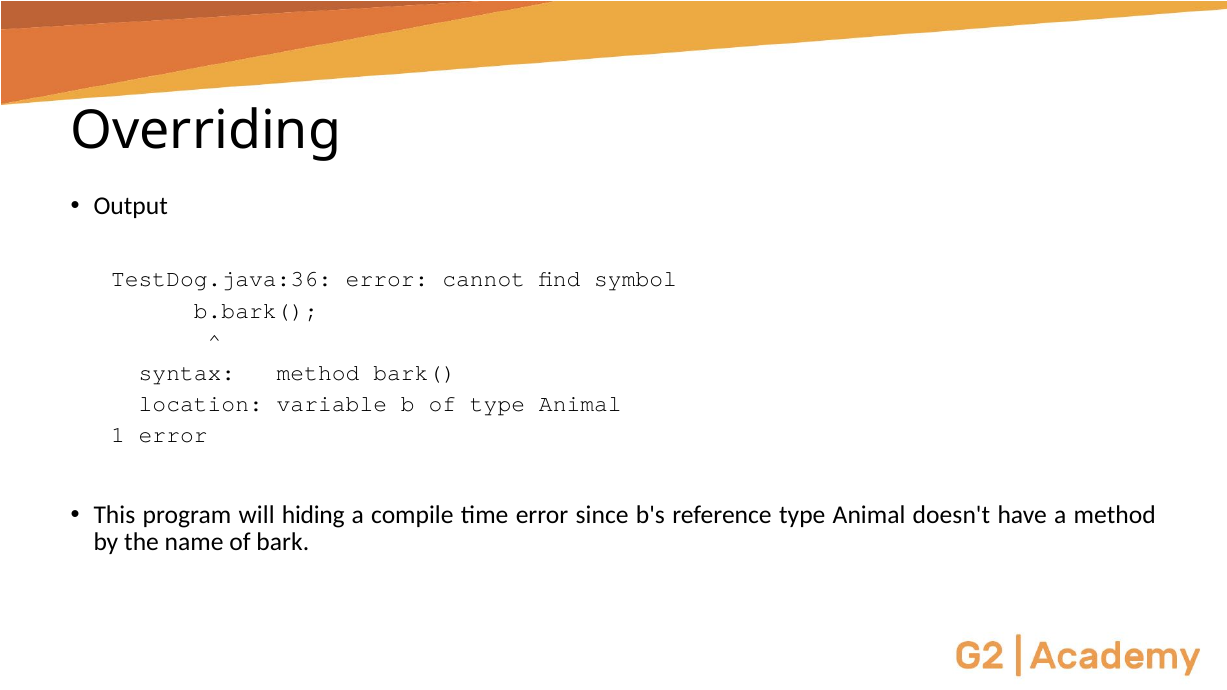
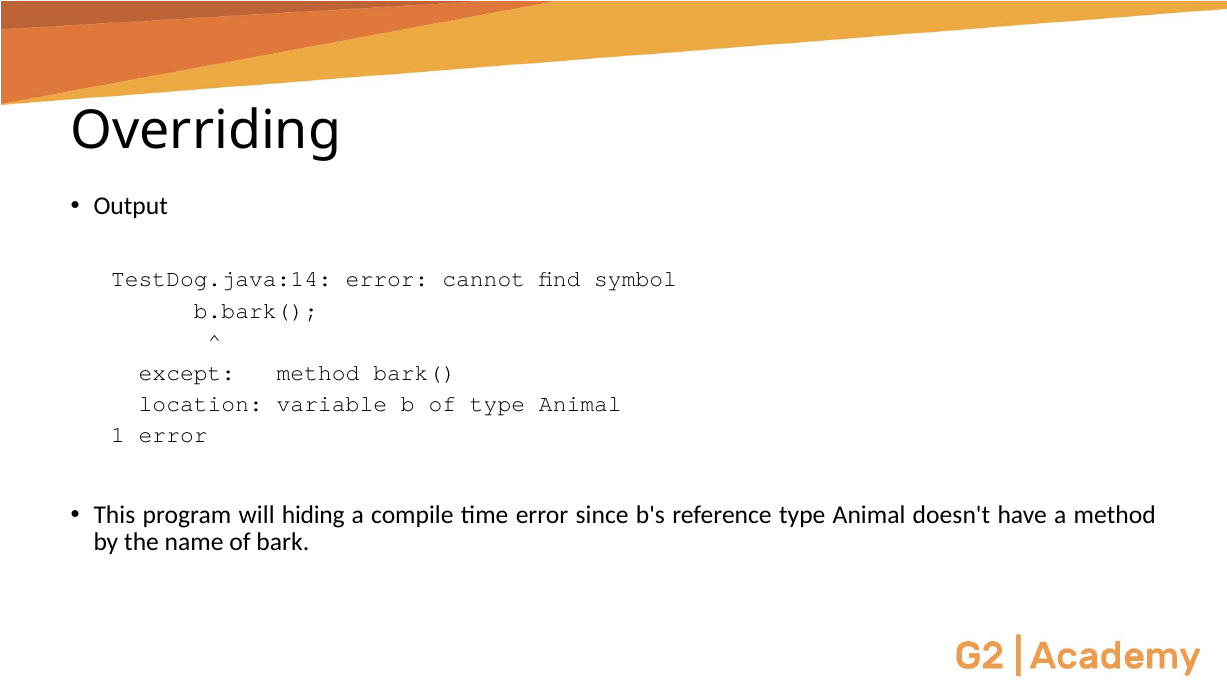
TestDog.java:36: TestDog.java:36 -> TestDog.java:14
syntax: syntax -> except
